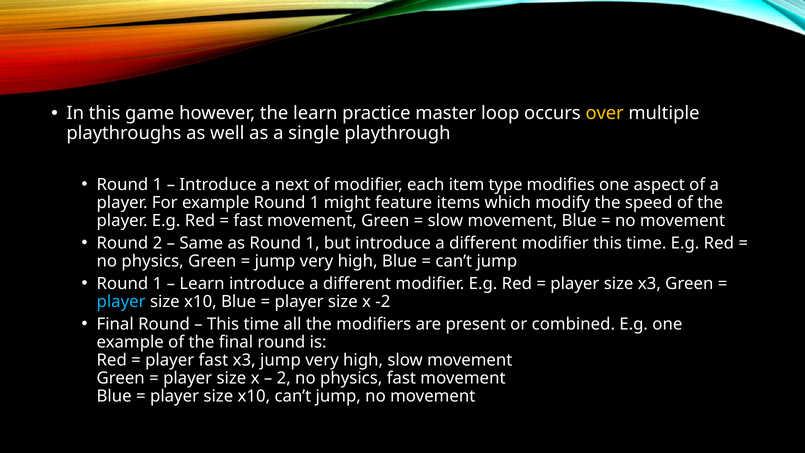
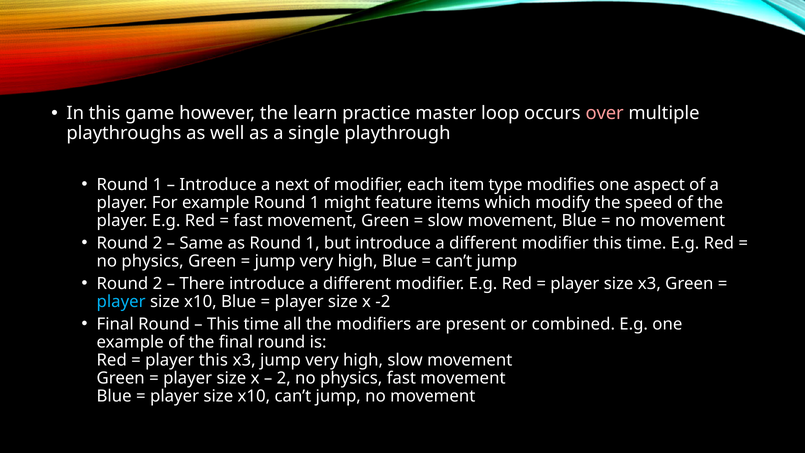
over colour: yellow -> pink
1 at (157, 283): 1 -> 2
Learn at (202, 283): Learn -> There
player fast: fast -> this
